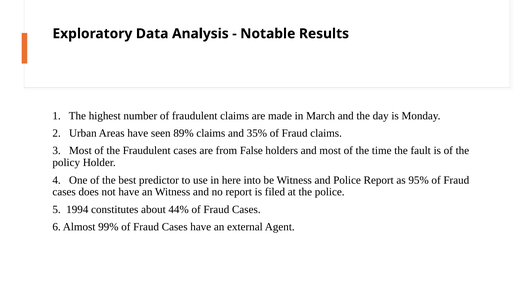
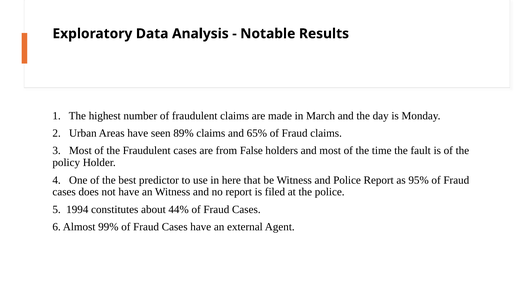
35%: 35% -> 65%
into: into -> that
